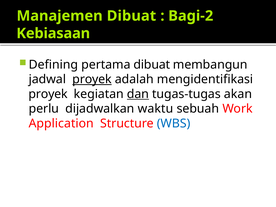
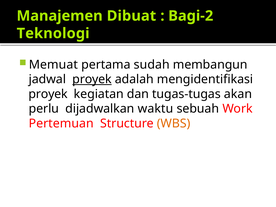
Kebiasaan: Kebiasaan -> Teknologi
Defining: Defining -> Memuat
pertama dibuat: dibuat -> sudah
dan underline: present -> none
Application: Application -> Pertemuan
WBS colour: blue -> orange
